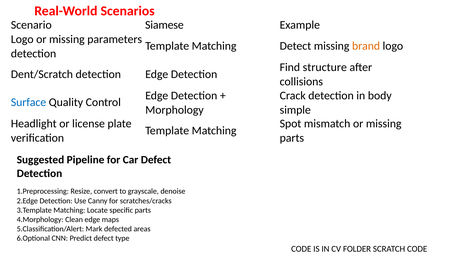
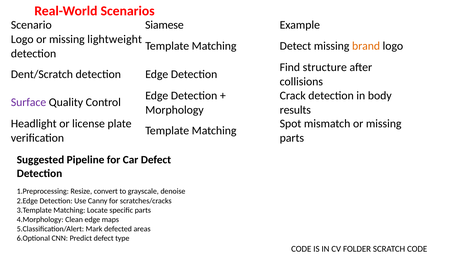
parameters: parameters -> lightweight
Surface colour: blue -> purple
simple: simple -> results
